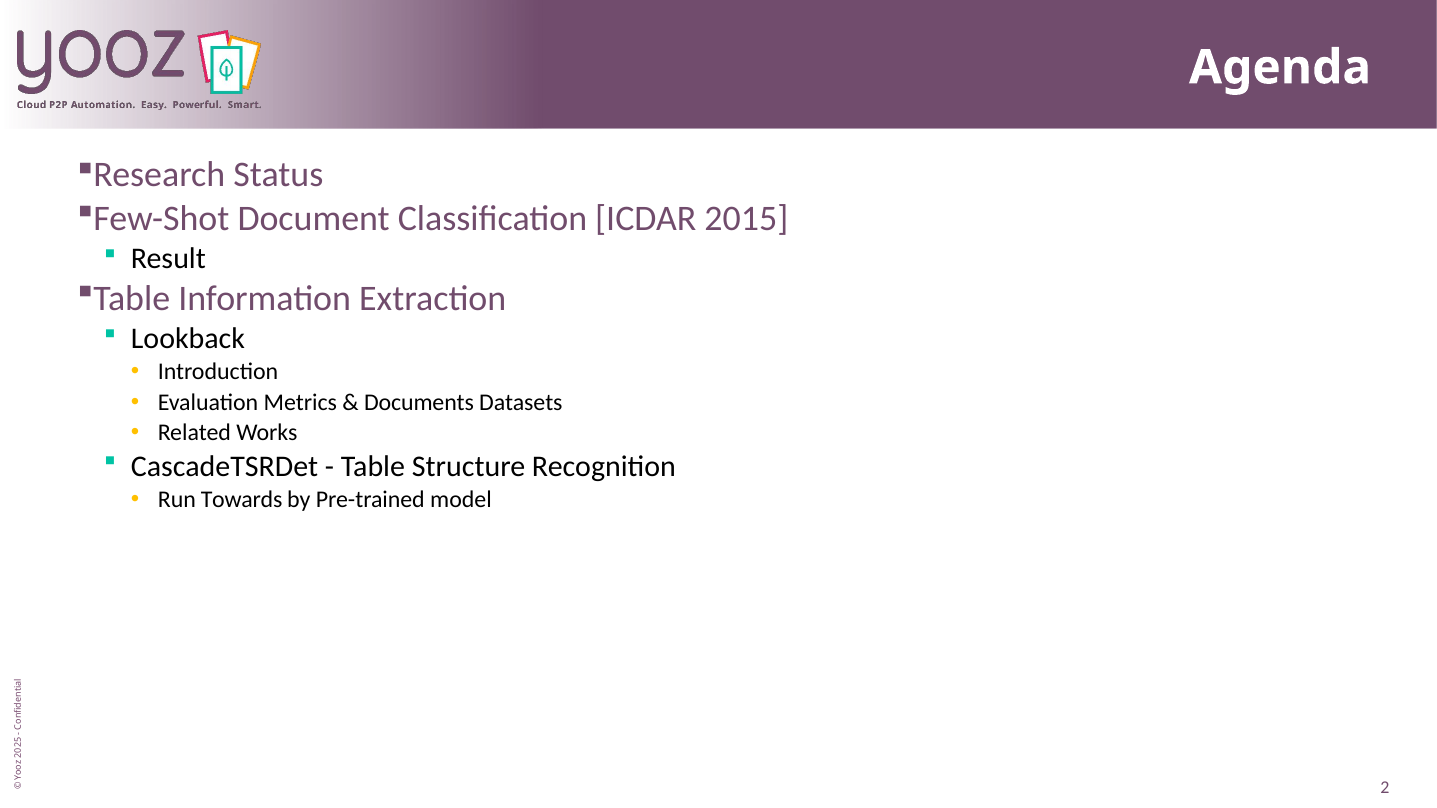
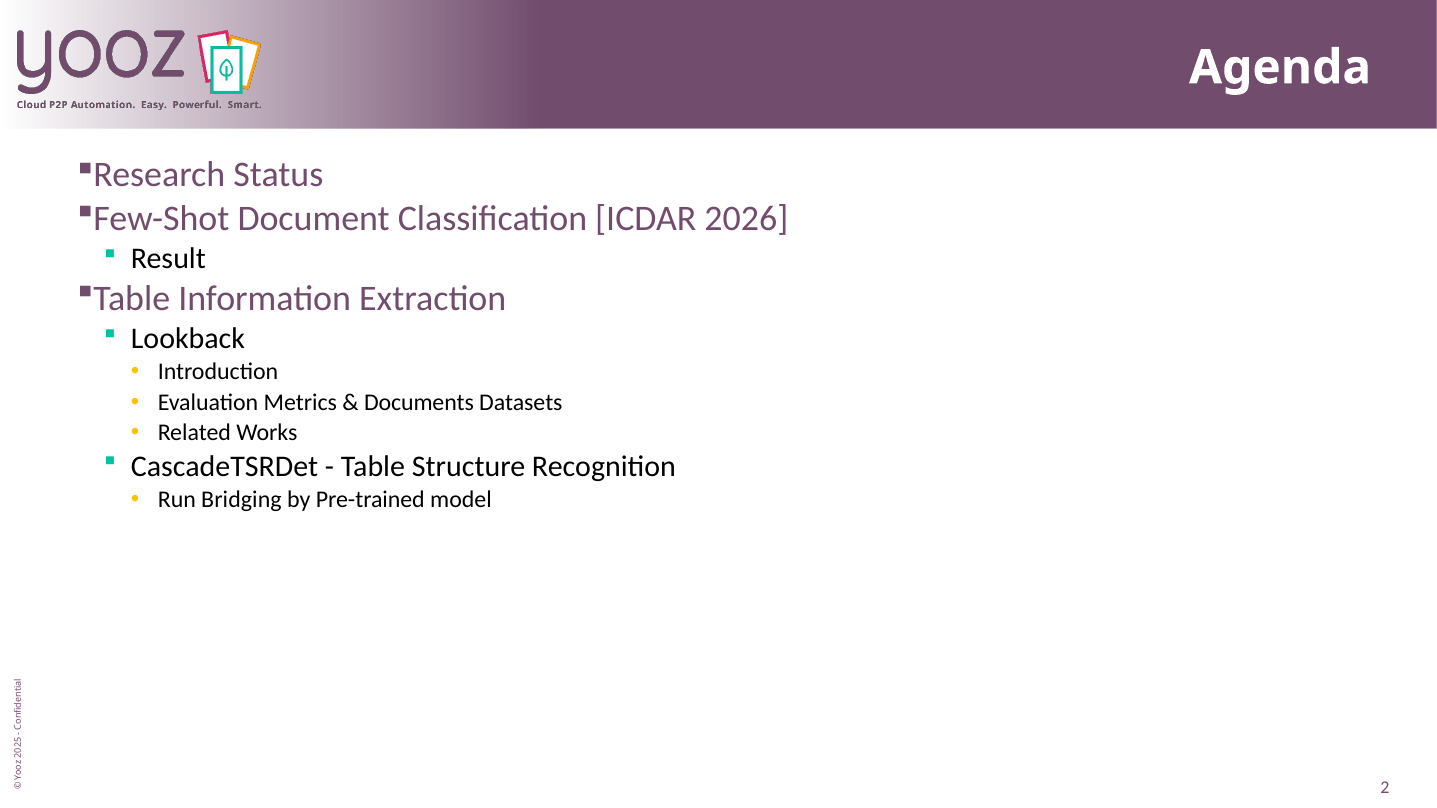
2015: 2015 -> 2026
Towards: Towards -> Bridging
